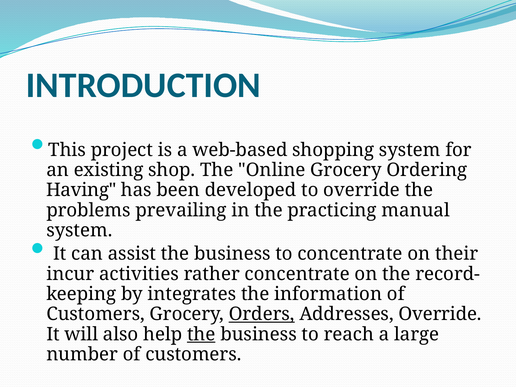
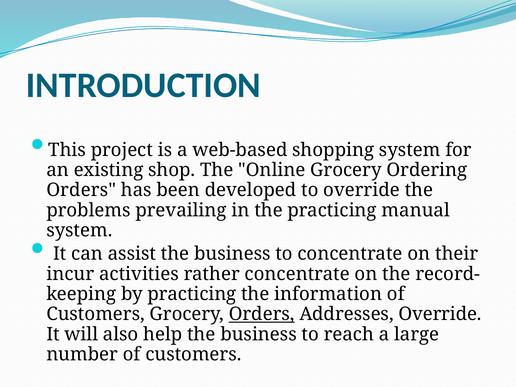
Having at (81, 190): Having -> Orders
by integrates: integrates -> practicing
the at (201, 334) underline: present -> none
